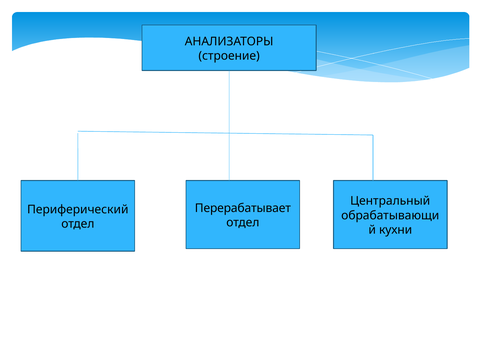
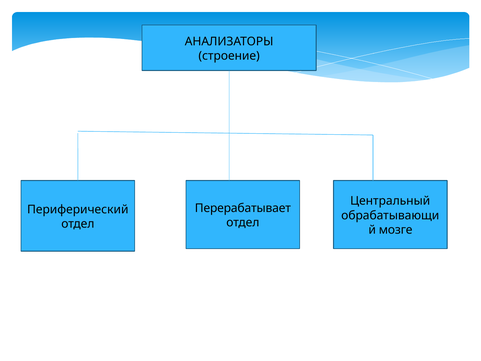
кухни: кухни -> мозге
